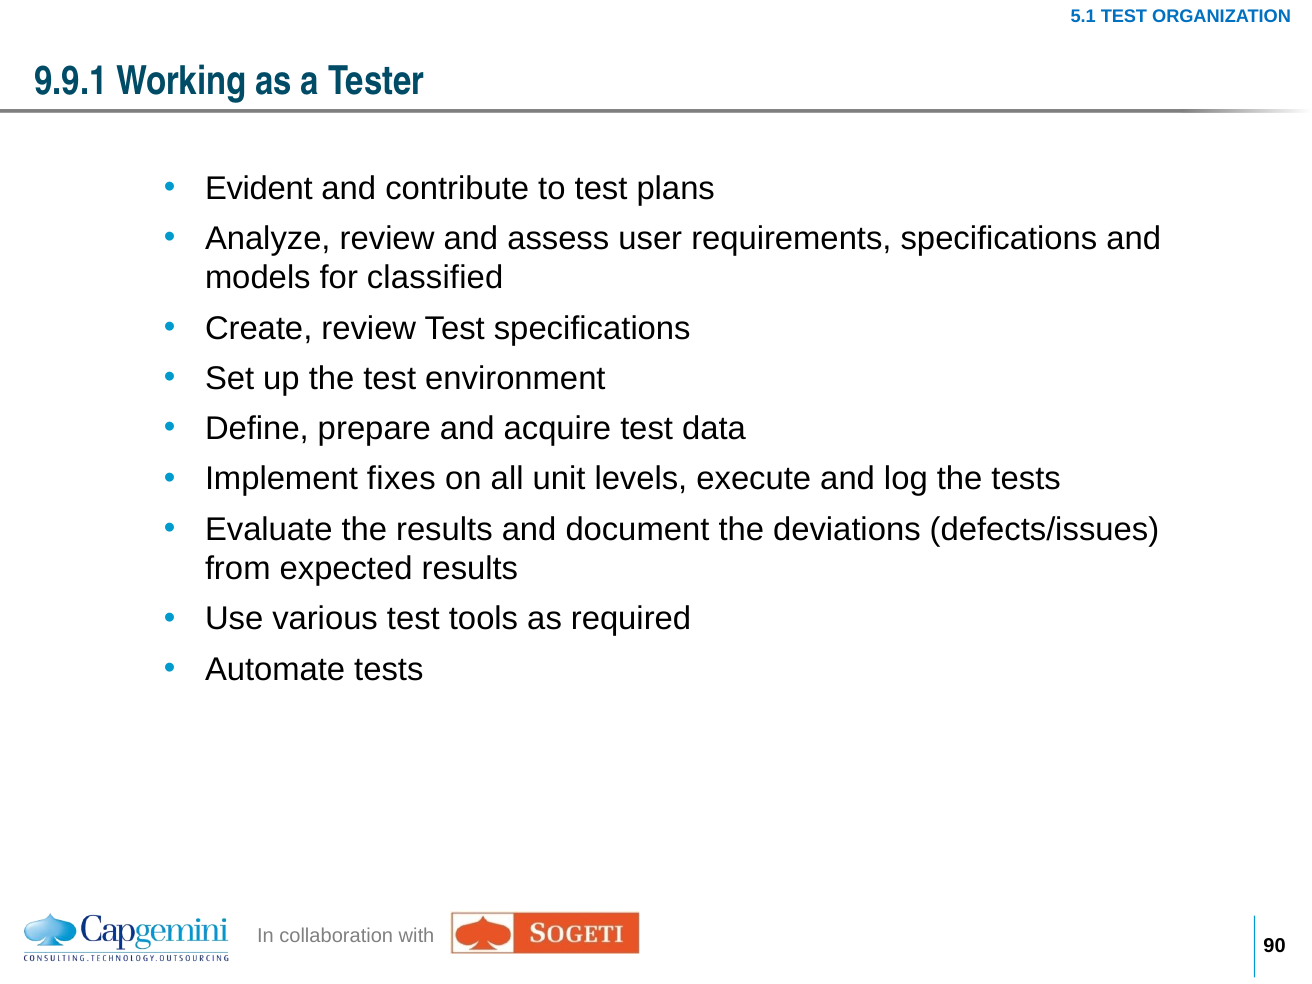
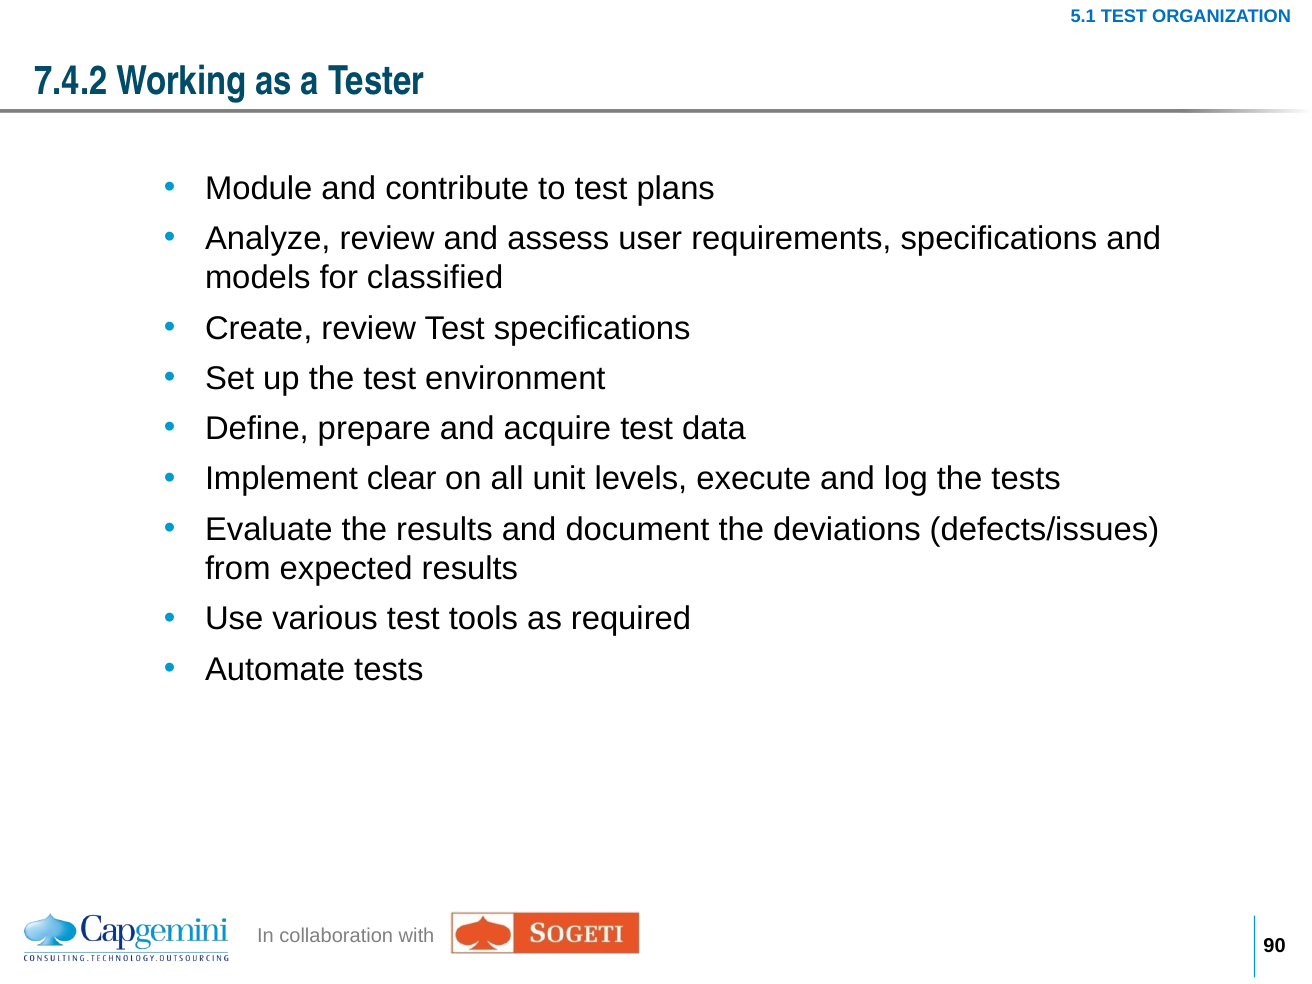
9.9.1: 9.9.1 -> 7.4.2
Evident: Evident -> Module
fixes: fixes -> clear
